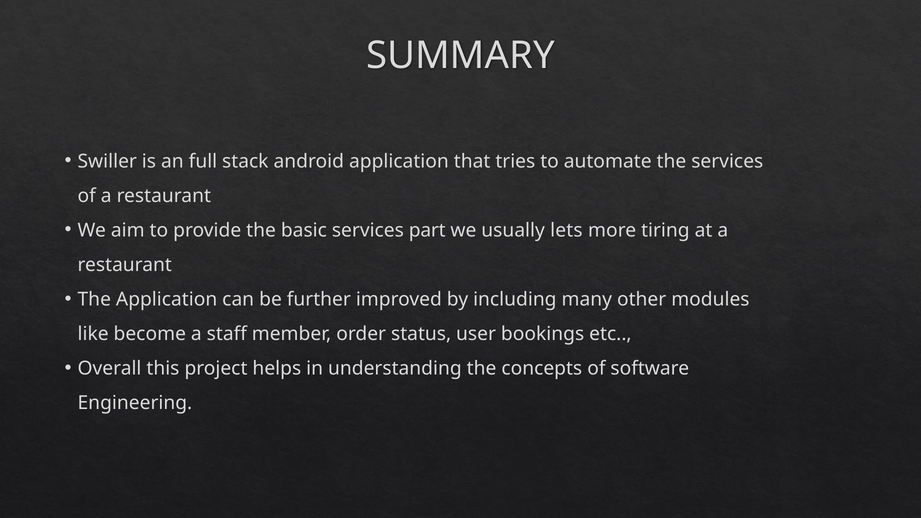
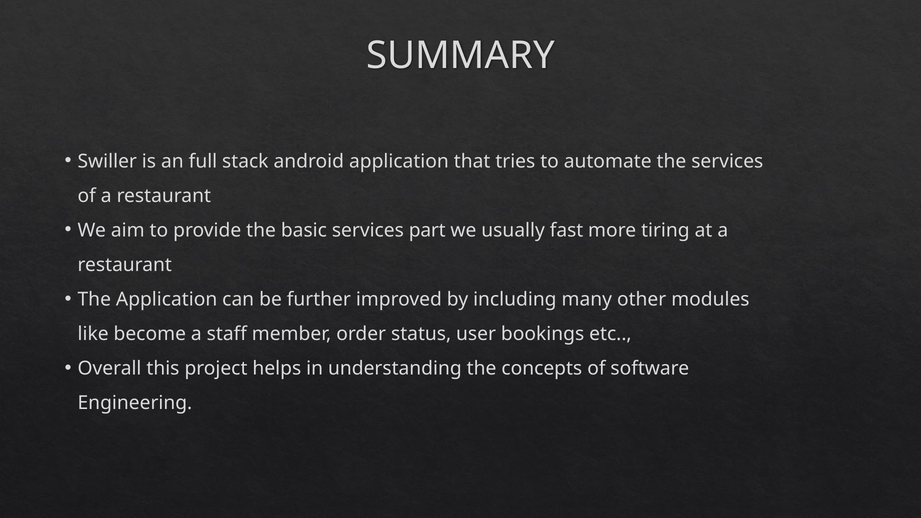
lets: lets -> fast
